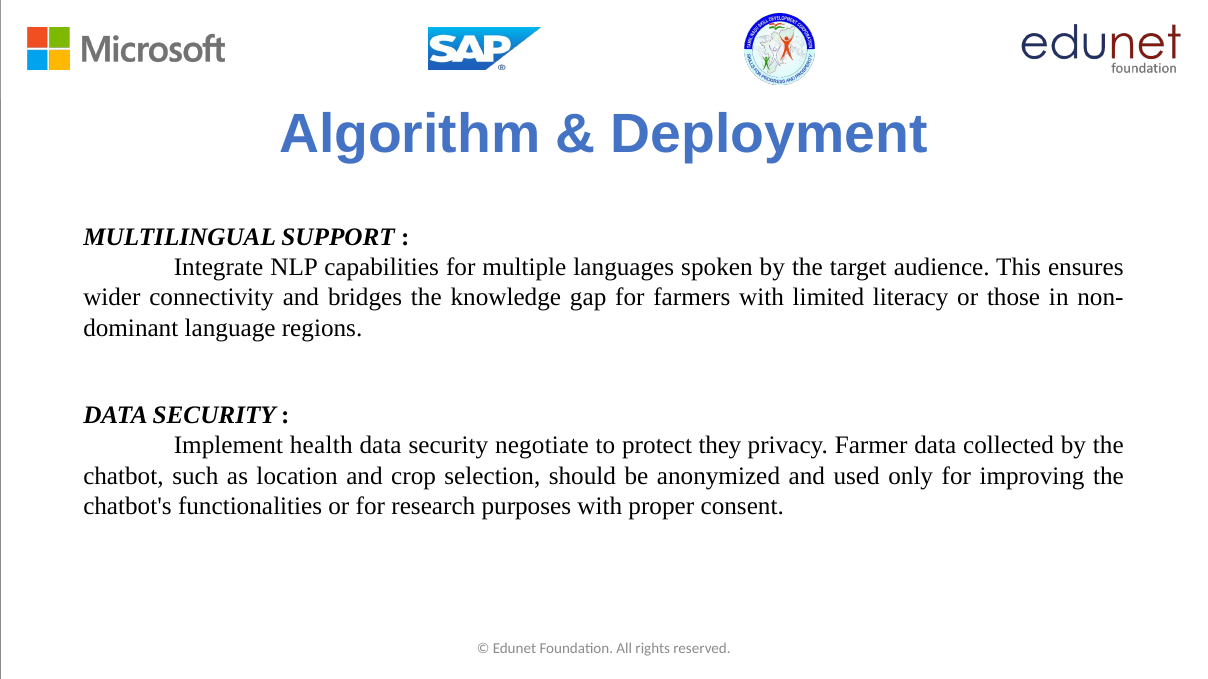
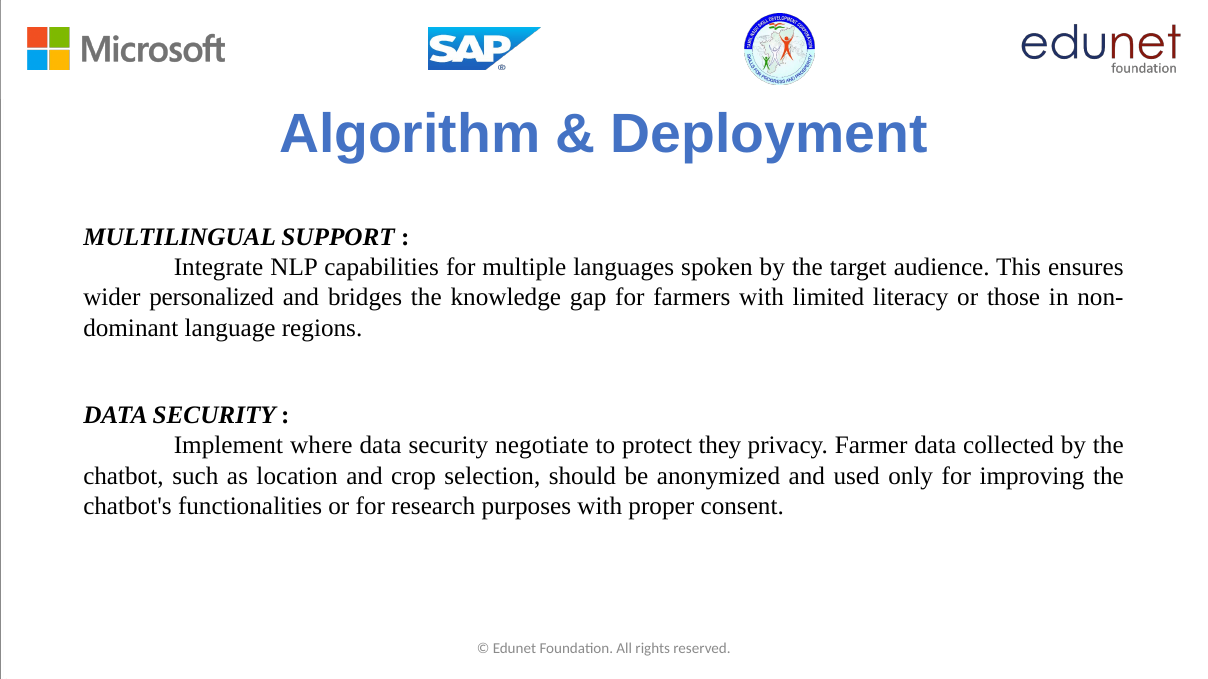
connectivity: connectivity -> personalized
health: health -> where
